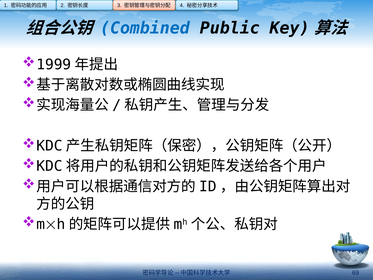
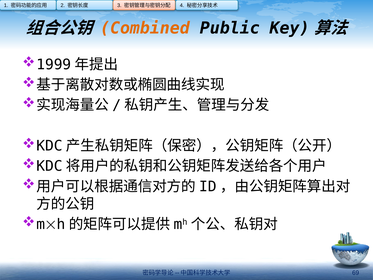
Combined colour: blue -> orange
